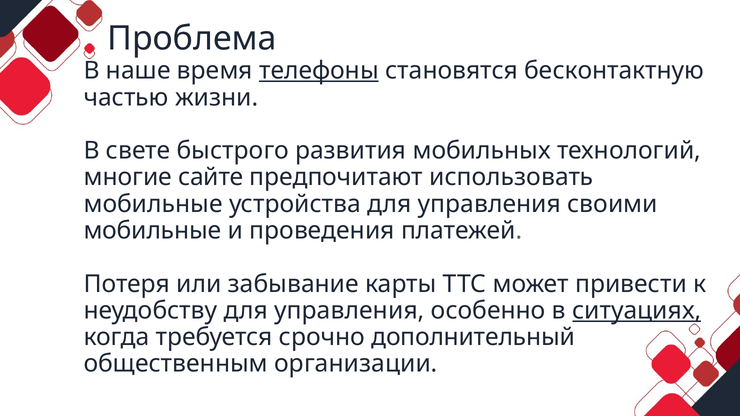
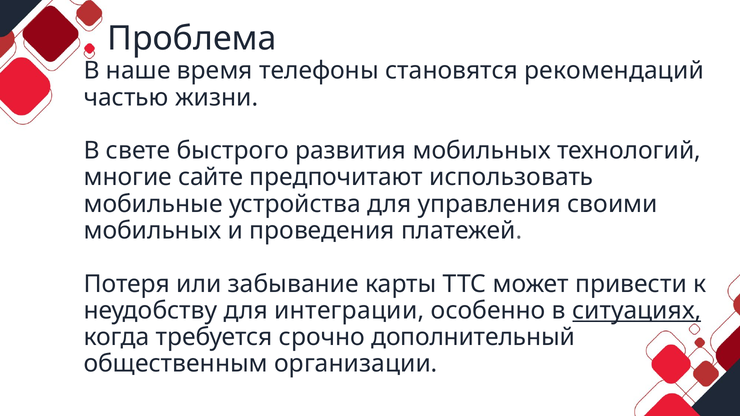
телефоны underline: present -> none
бесконтактную: бесконтактную -> рекомендаций
мобильные at (153, 231): мобильные -> мобильных
неудобству для управления: управления -> интеграции
